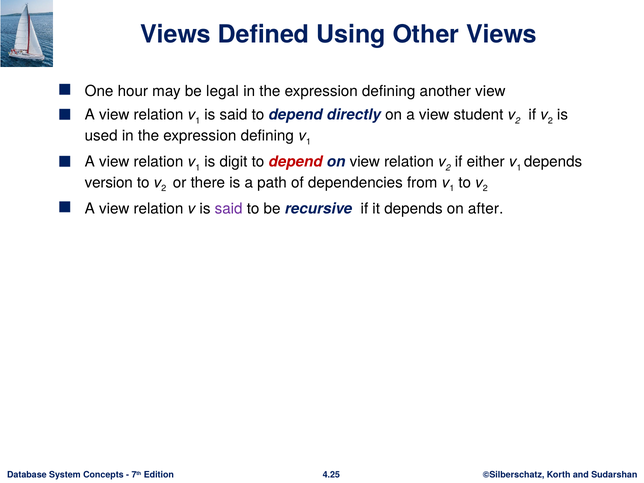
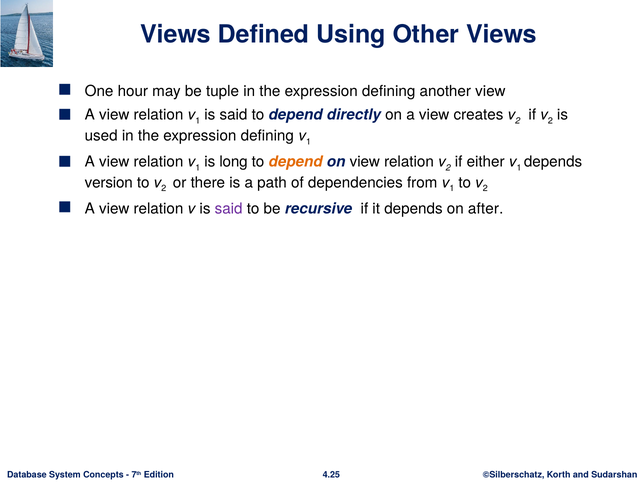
legal: legal -> tuple
student: student -> creates
digit: digit -> long
depend at (296, 162) colour: red -> orange
